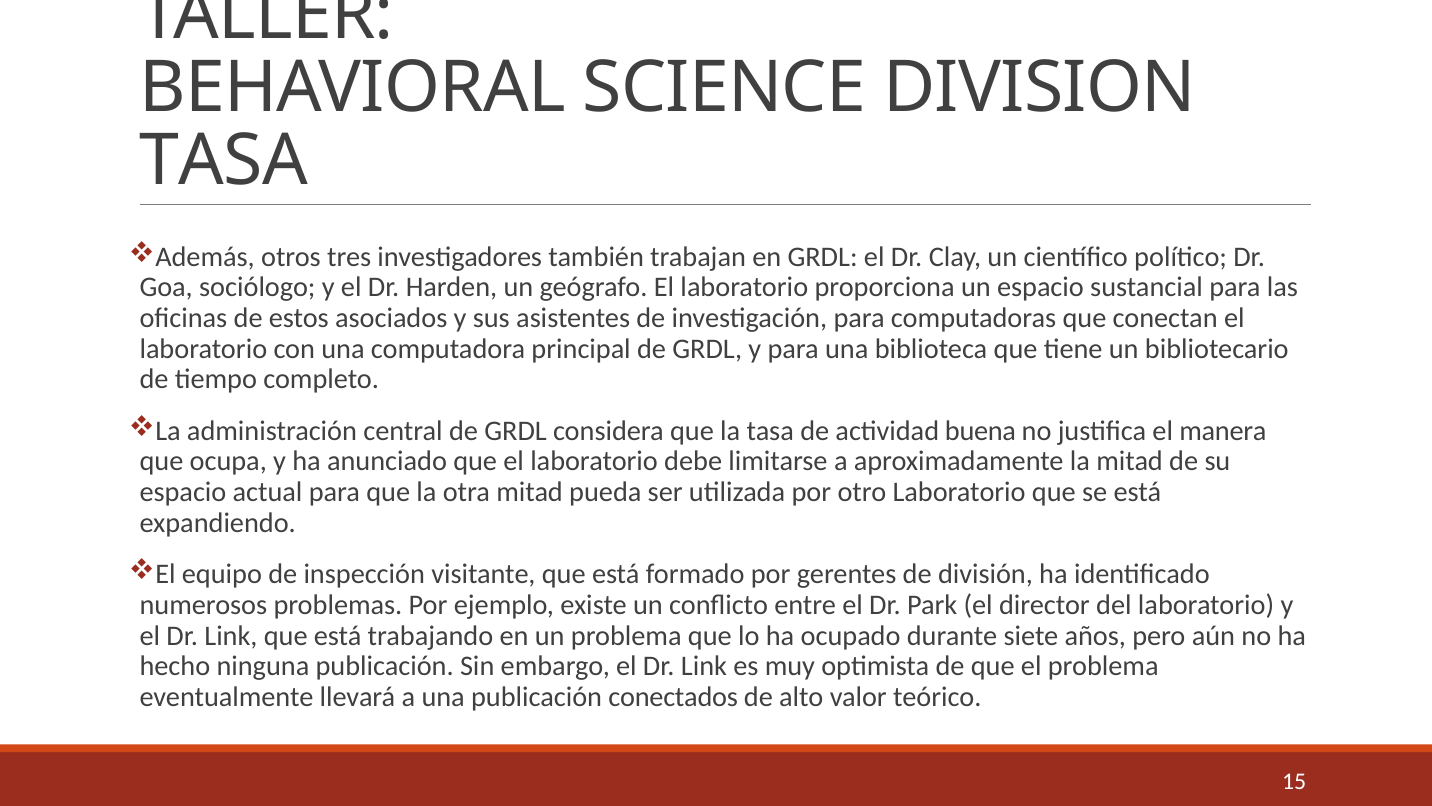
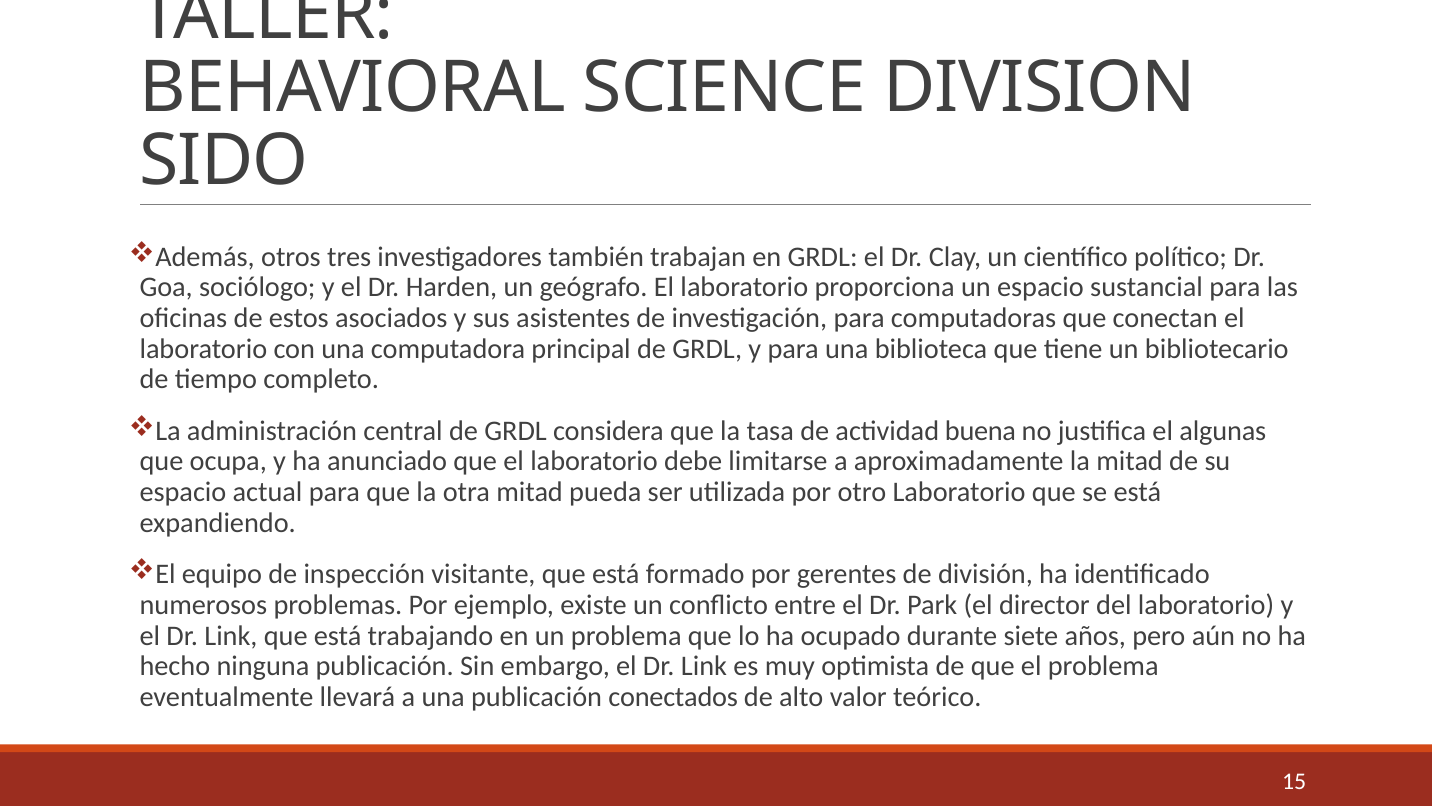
TASA at (224, 160): TASA -> SIDO
manera: manera -> algunas
